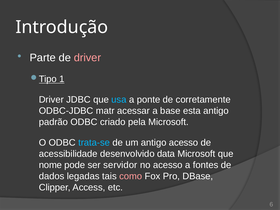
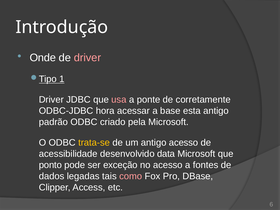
Parte: Parte -> Onde
usa colour: light blue -> pink
matr: matr -> hora
trata-se colour: light blue -> yellow
nome: nome -> ponto
servidor: servidor -> exceção
